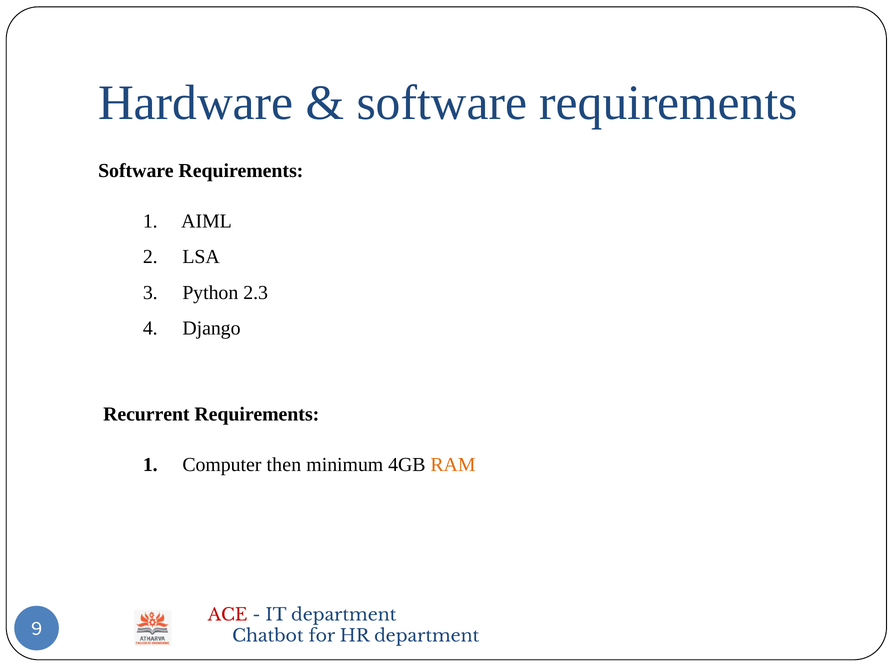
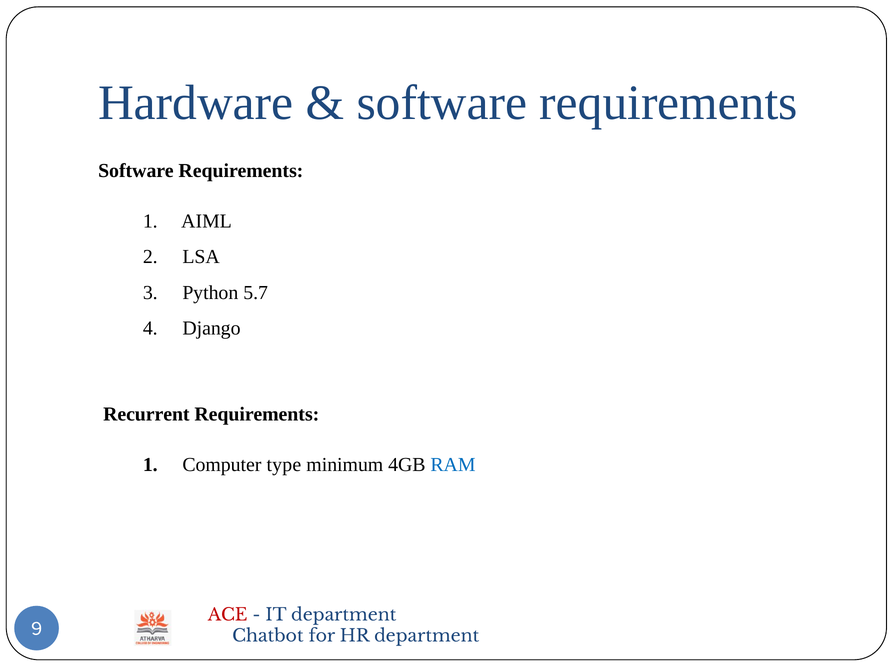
2.3: 2.3 -> 5.7
then: then -> type
RAM colour: orange -> blue
